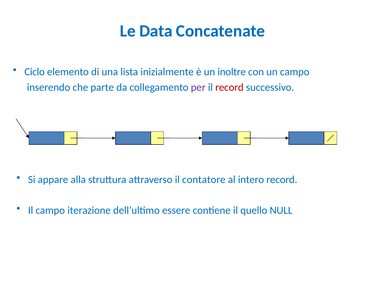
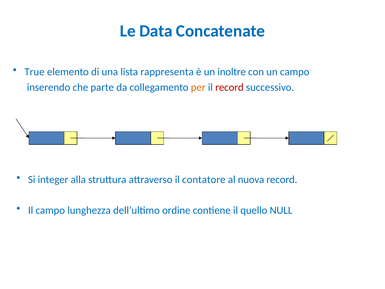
Ciclo: Ciclo -> True
inizialmente: inizialmente -> rappresenta
per colour: purple -> orange
appare: appare -> integer
intero: intero -> nuova
iterazione: iterazione -> lunghezza
essere: essere -> ordine
